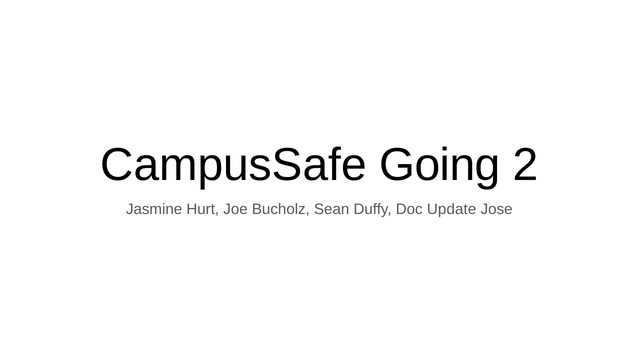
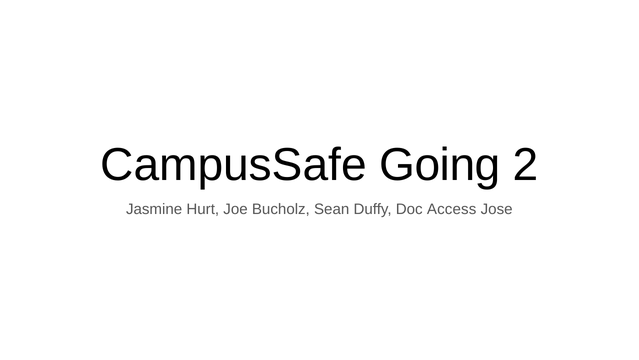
Update: Update -> Access
